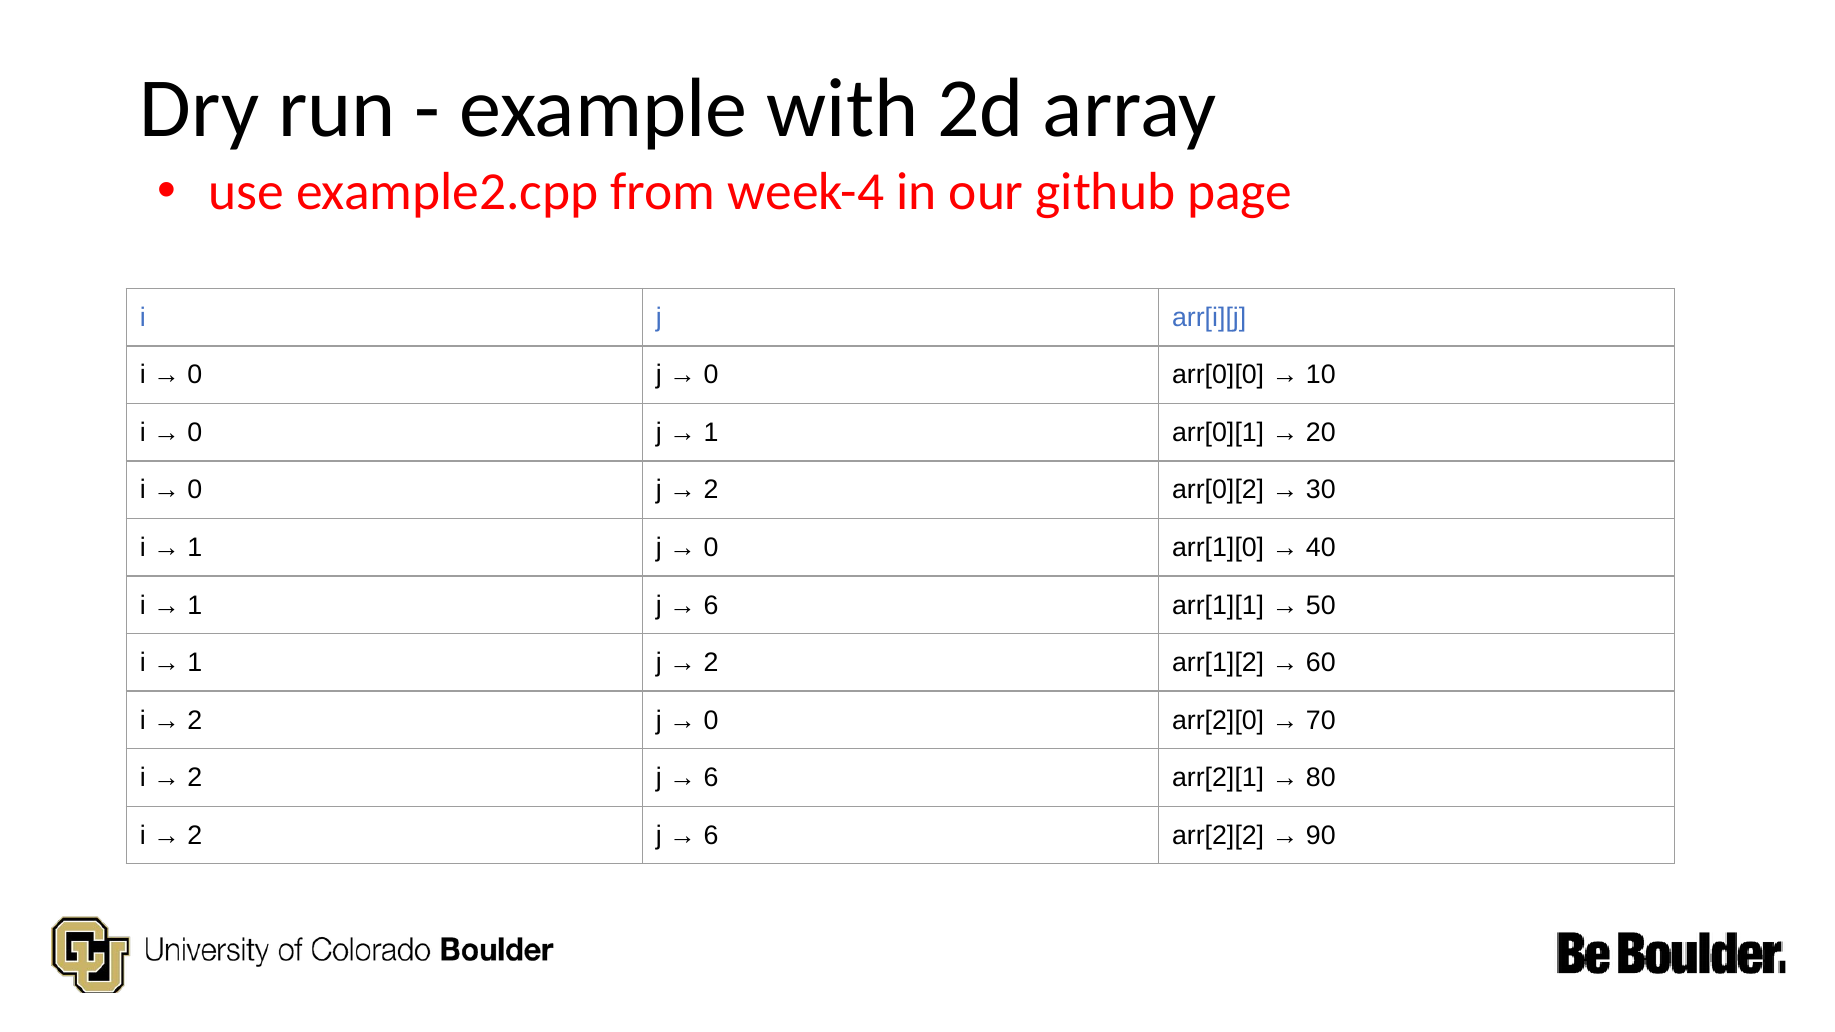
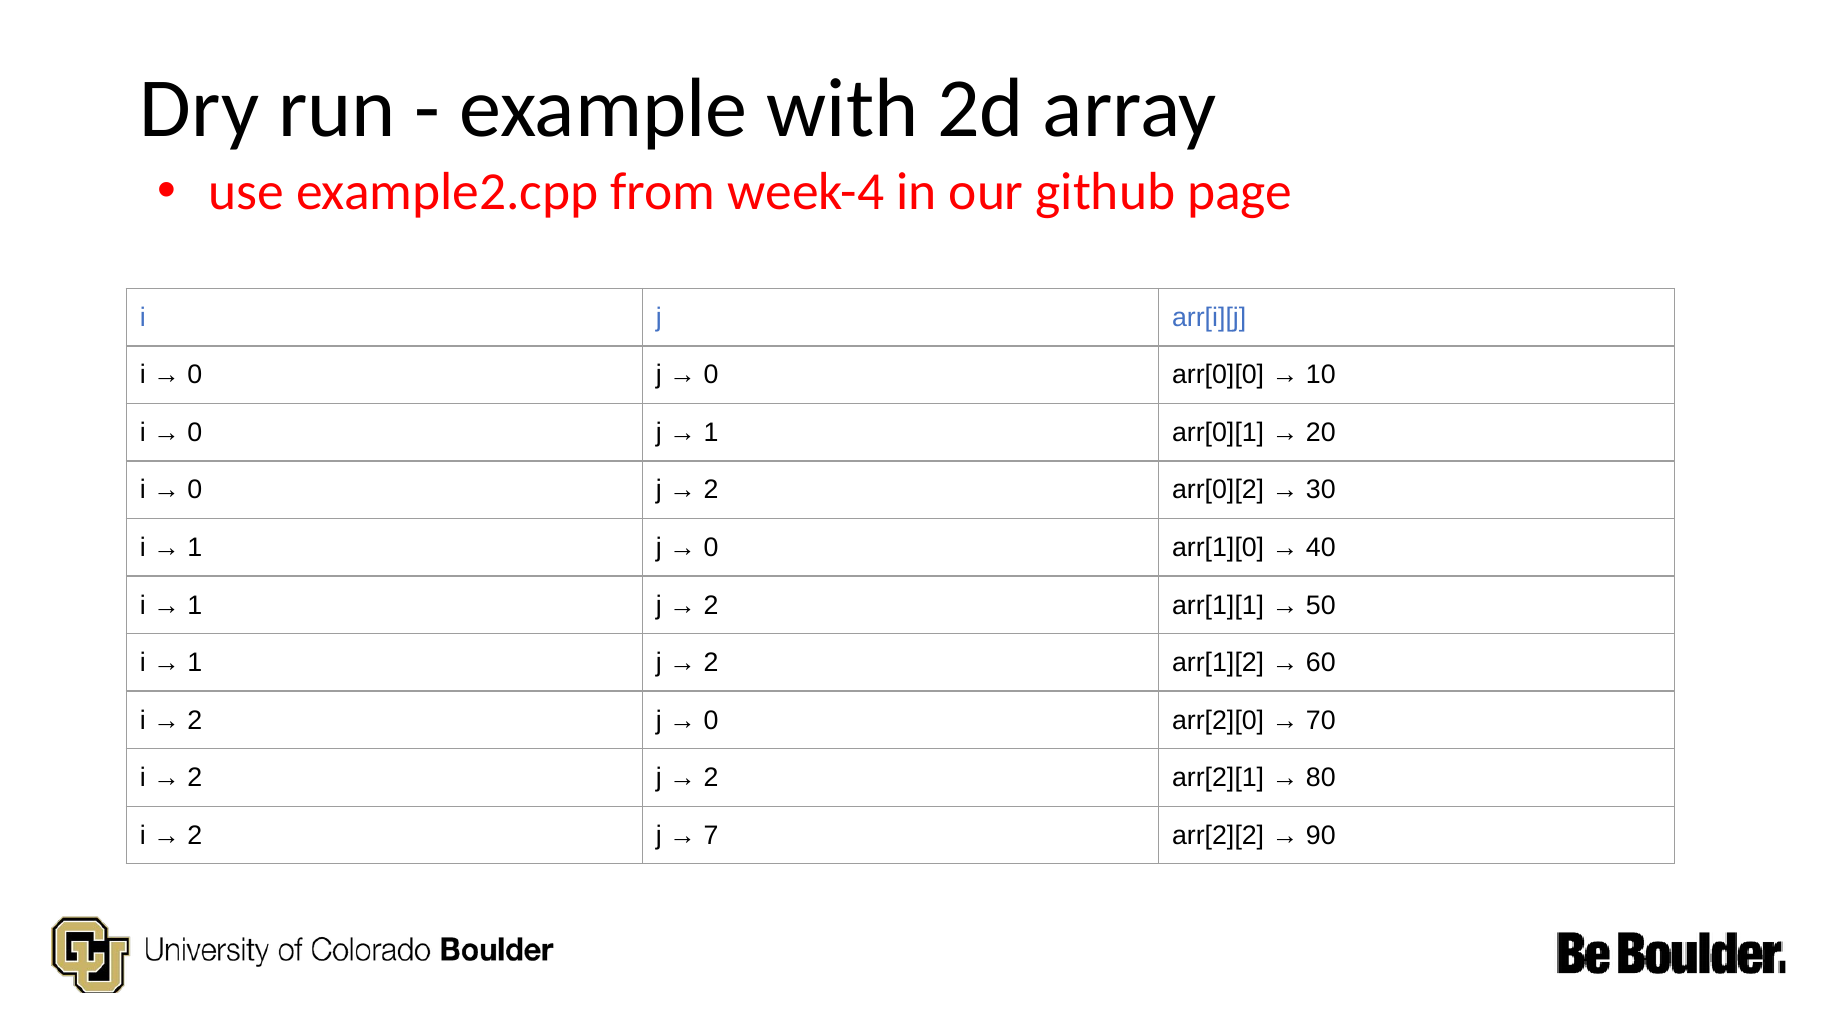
6 at (711, 605): 6 -> 2
6 at (711, 778): 6 -> 2
6 at (711, 835): 6 -> 7
